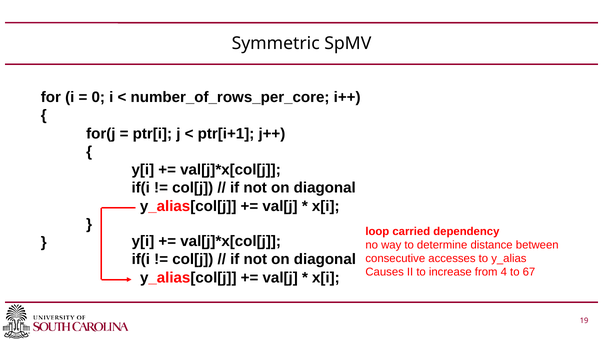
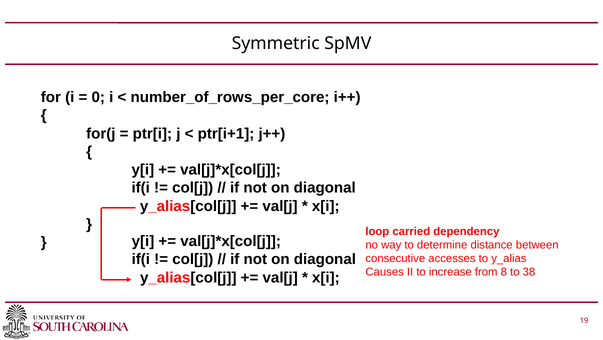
4: 4 -> 8
67: 67 -> 38
